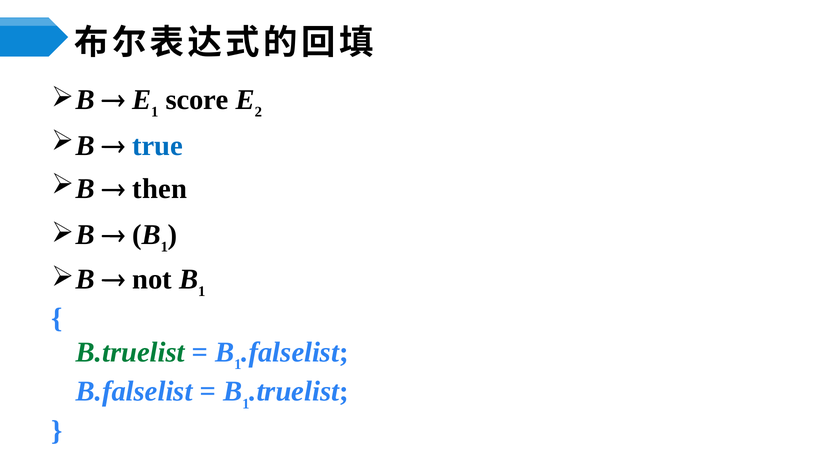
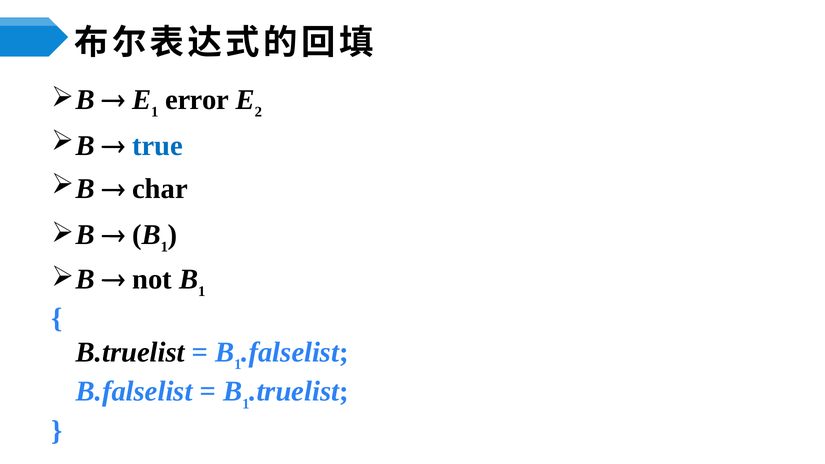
score: score -> error
then: then -> char
B.truelist colour: green -> black
